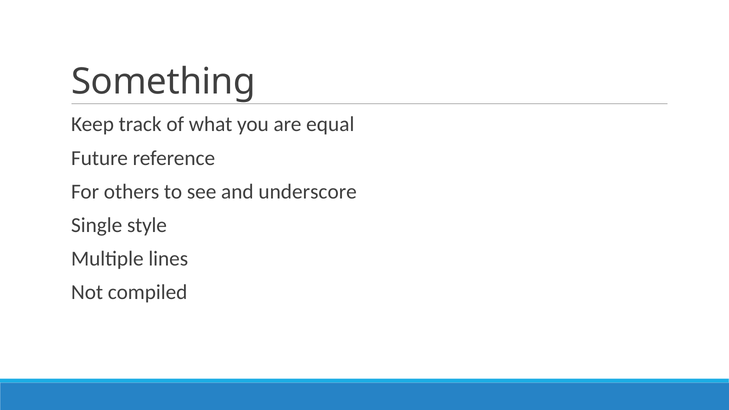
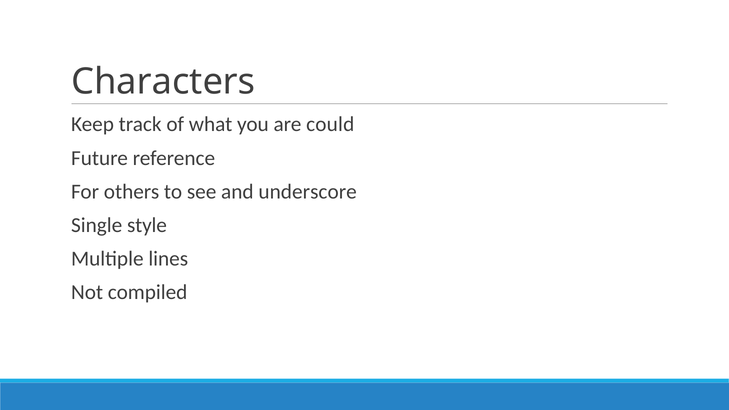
Something: Something -> Characters
equal: equal -> could
